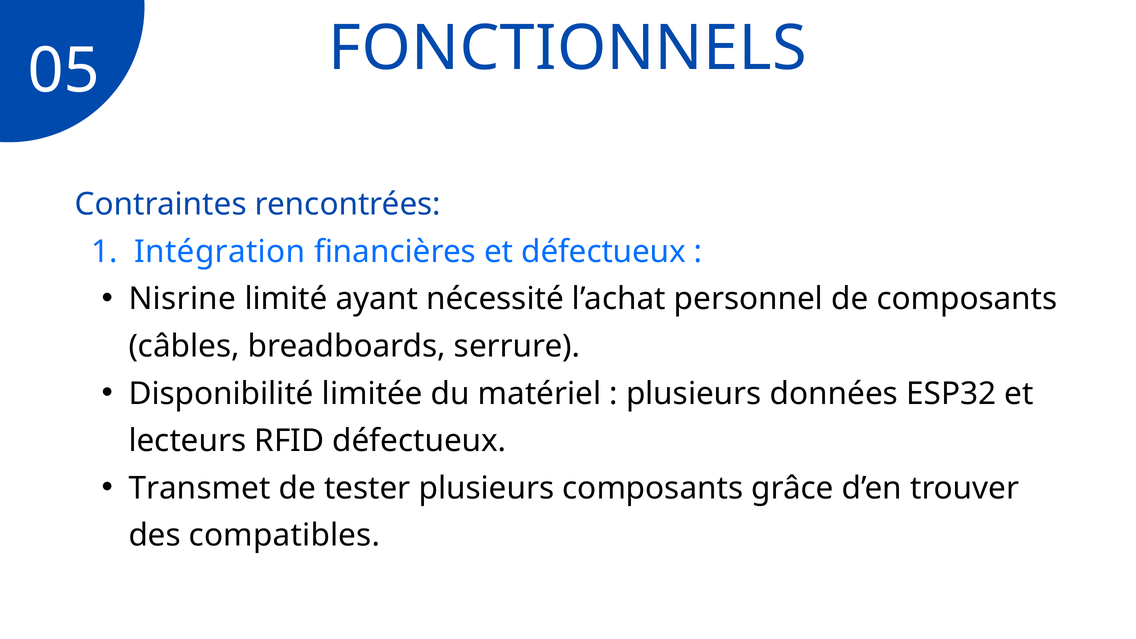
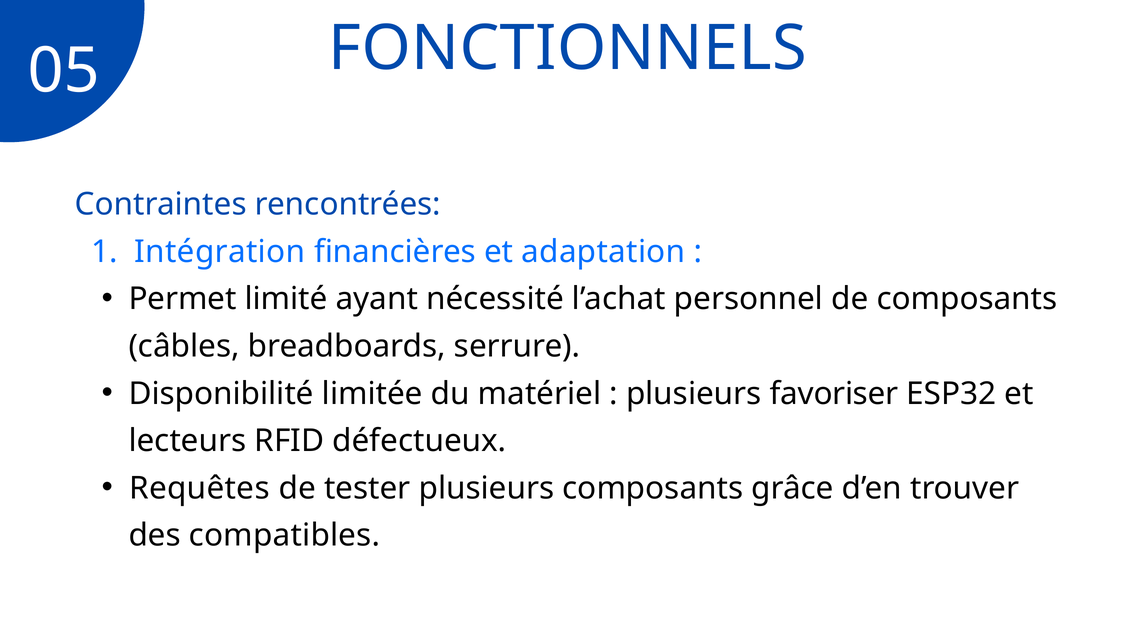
et défectueux: défectueux -> adaptation
Nisrine: Nisrine -> Permet
données: données -> favoriser
Transmet: Transmet -> Requêtes
